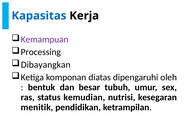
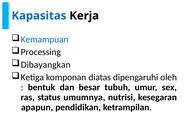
Kemampuan colour: purple -> blue
kemudian: kemudian -> umumnya
menitik: menitik -> apapun
